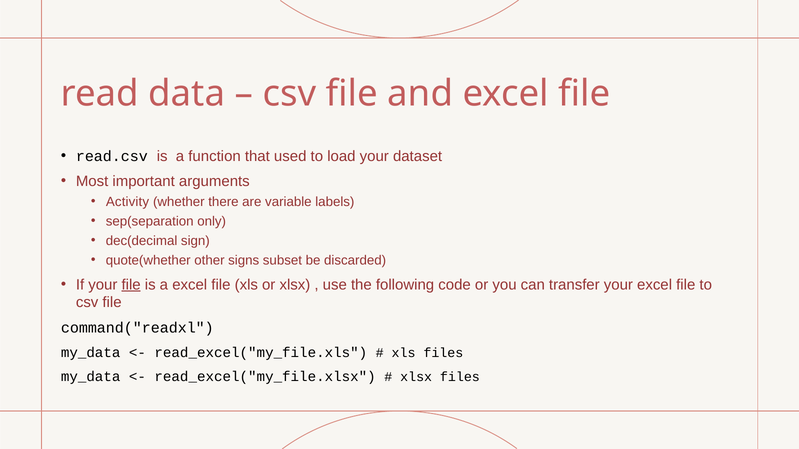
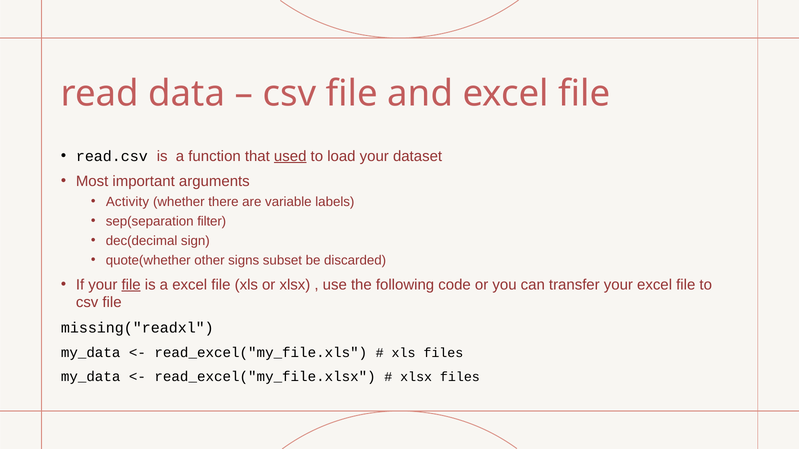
used underline: none -> present
only: only -> filter
command("readxl: command("readxl -> missing("readxl
